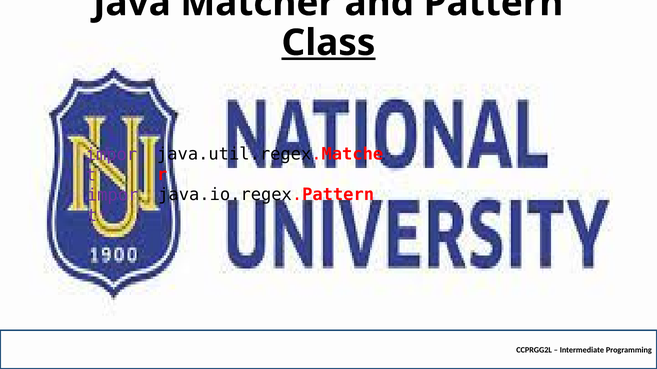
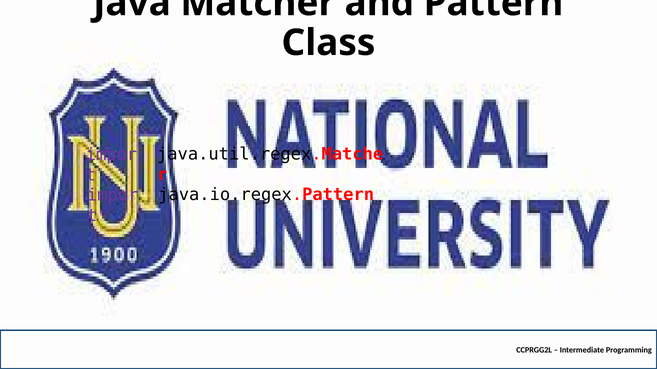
Class underline: present -> none
